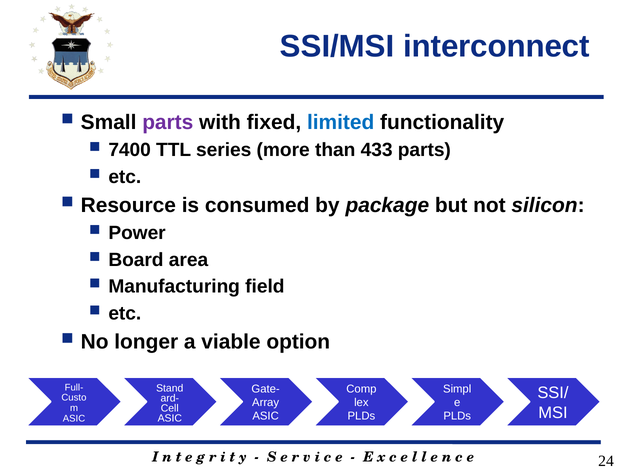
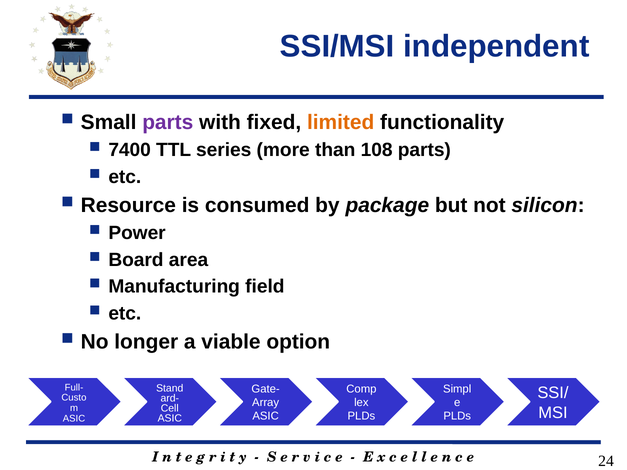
interconnect: interconnect -> independent
limited colour: blue -> orange
433: 433 -> 108
